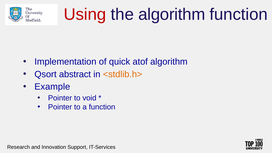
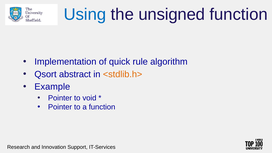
Using colour: red -> blue
the algorithm: algorithm -> unsigned
atof: atof -> rule
